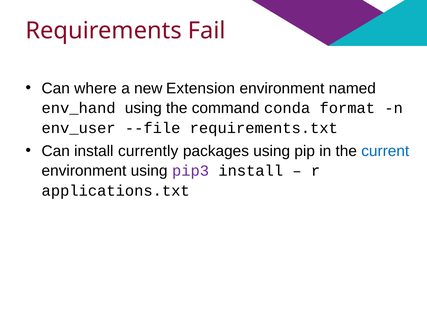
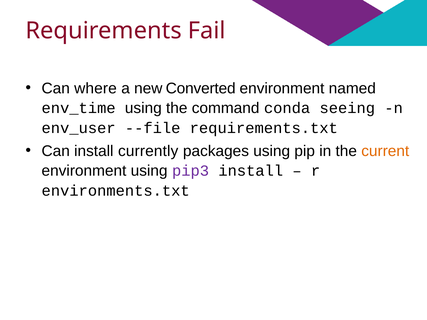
Extension: Extension -> Converted
env_hand: env_hand -> env_time
format: format -> seeing
current colour: blue -> orange
applications.txt: applications.txt -> environments.txt
